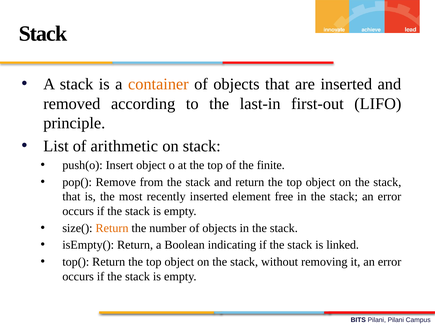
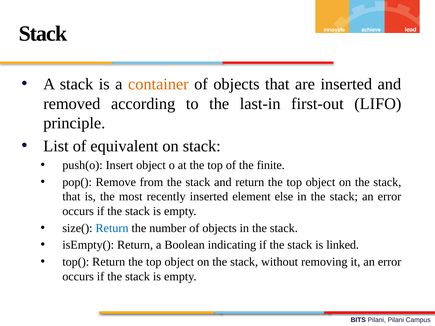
arithmetic: arithmetic -> equivalent
free: free -> else
Return at (112, 228) colour: orange -> blue
